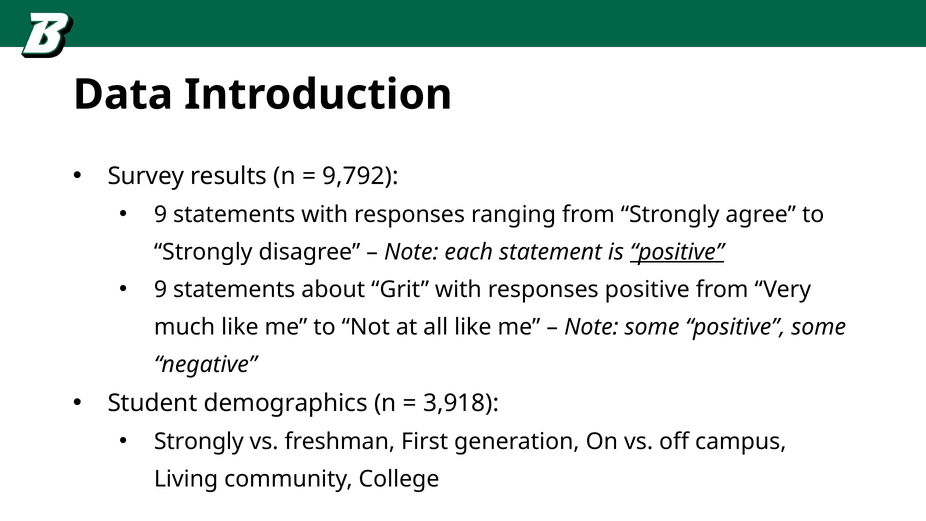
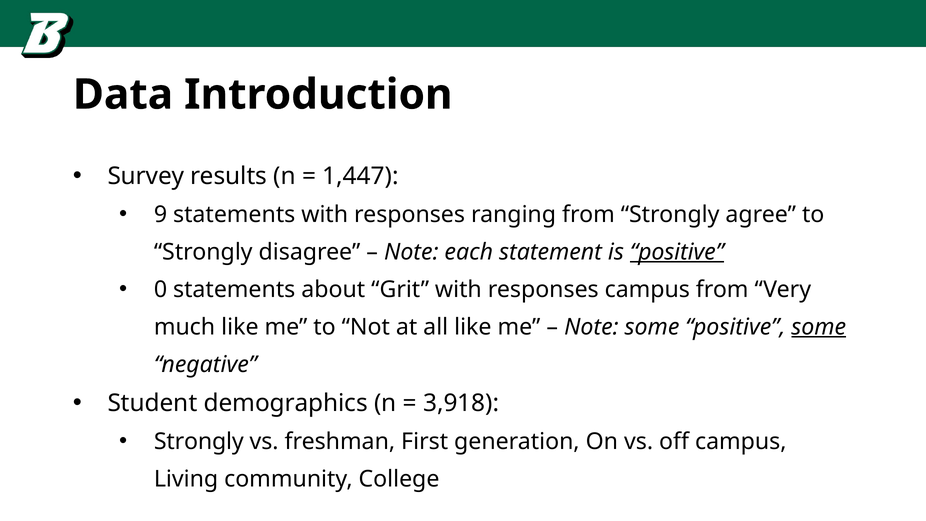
9,792: 9,792 -> 1,447
9 at (161, 289): 9 -> 0
responses positive: positive -> campus
some at (819, 327) underline: none -> present
